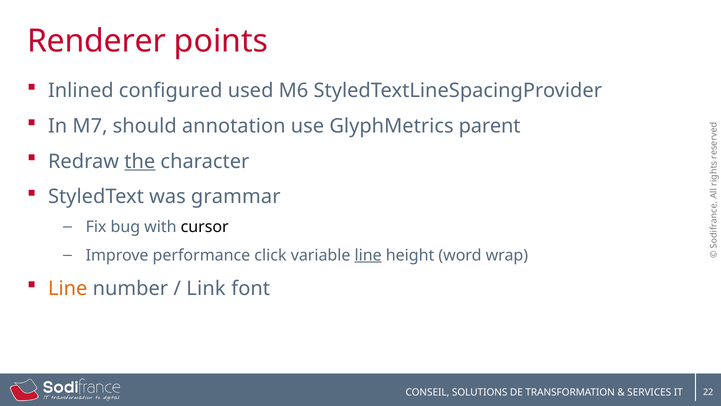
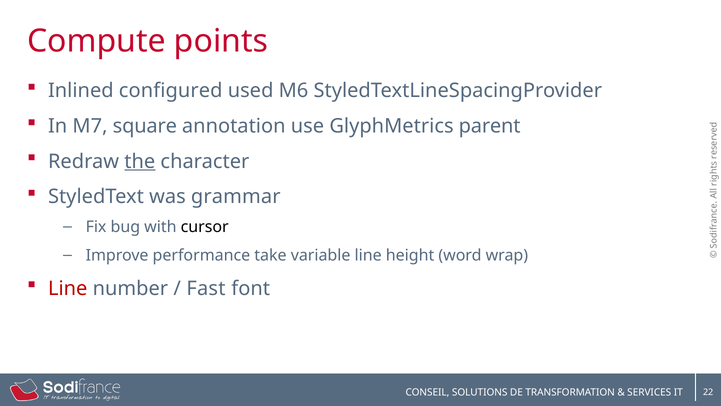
Renderer: Renderer -> Compute
should: should -> square
click: click -> take
line at (368, 255) underline: present -> none
Line at (68, 288) colour: orange -> red
Link: Link -> Fast
